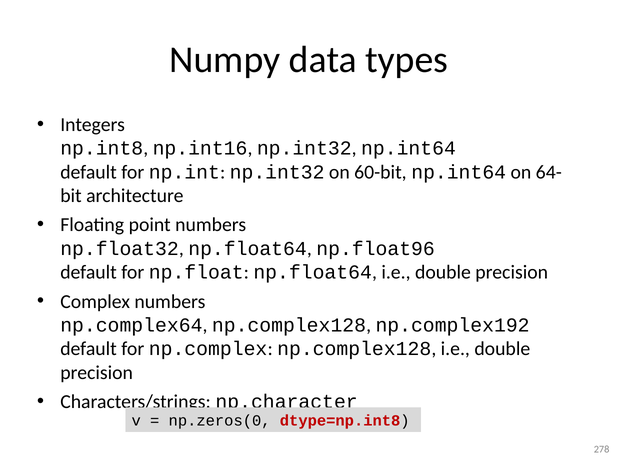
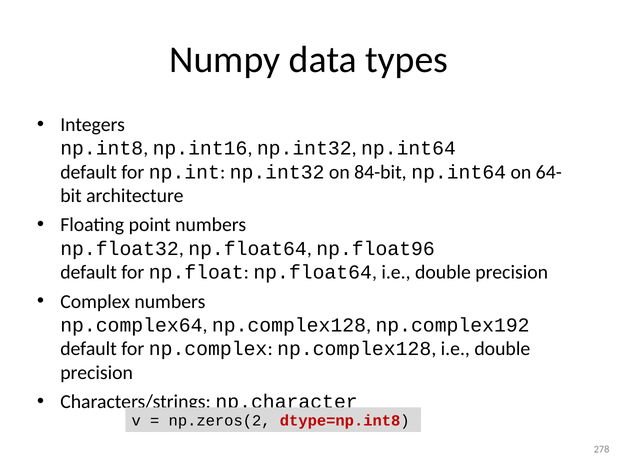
60-bit: 60-bit -> 84-bit
np.zeros(0: np.zeros(0 -> np.zeros(2
